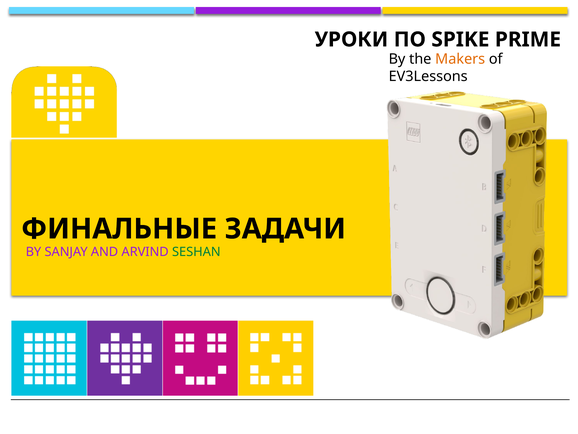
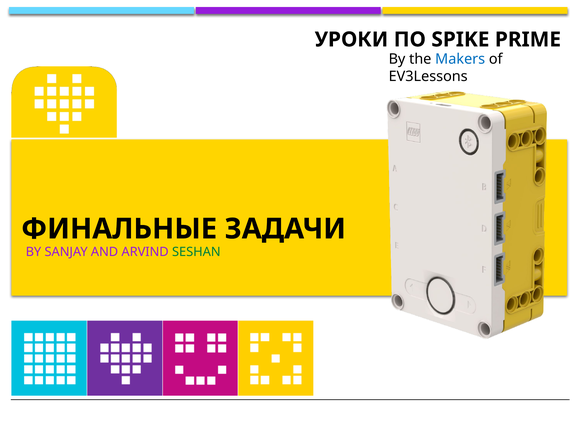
Makers colour: orange -> blue
